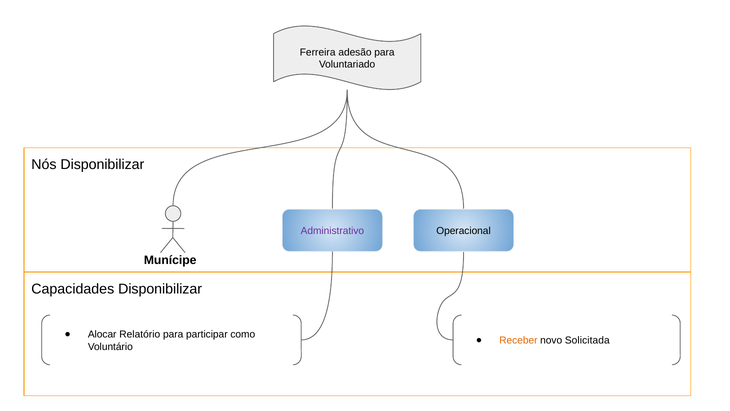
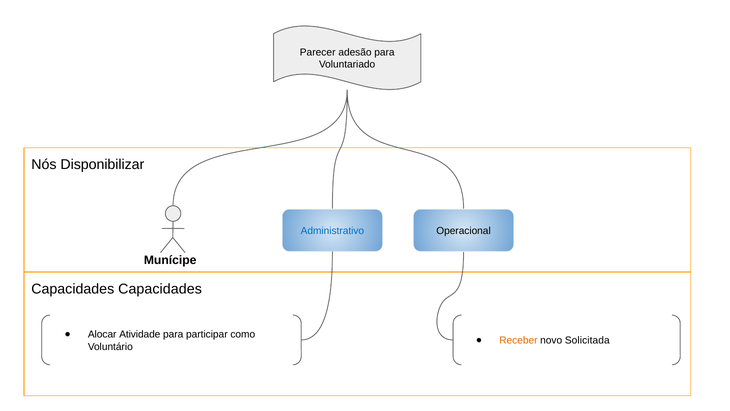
Ferreira: Ferreira -> Parecer
Administrativo colour: purple -> blue
Capacidades Disponibilizar: Disponibilizar -> Capacidades
Relatório: Relatório -> Atividade
